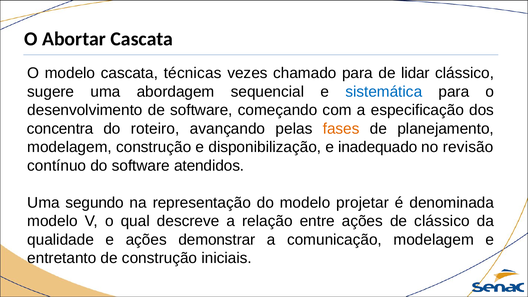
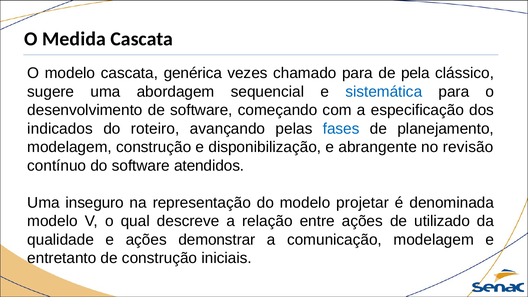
Abortar: Abortar -> Medida
técnicas: técnicas -> genérica
lidar: lidar -> pela
concentra: concentra -> indicados
fases colour: orange -> blue
inadequado: inadequado -> abrangente
segundo: segundo -> inseguro
de clássico: clássico -> utilizado
